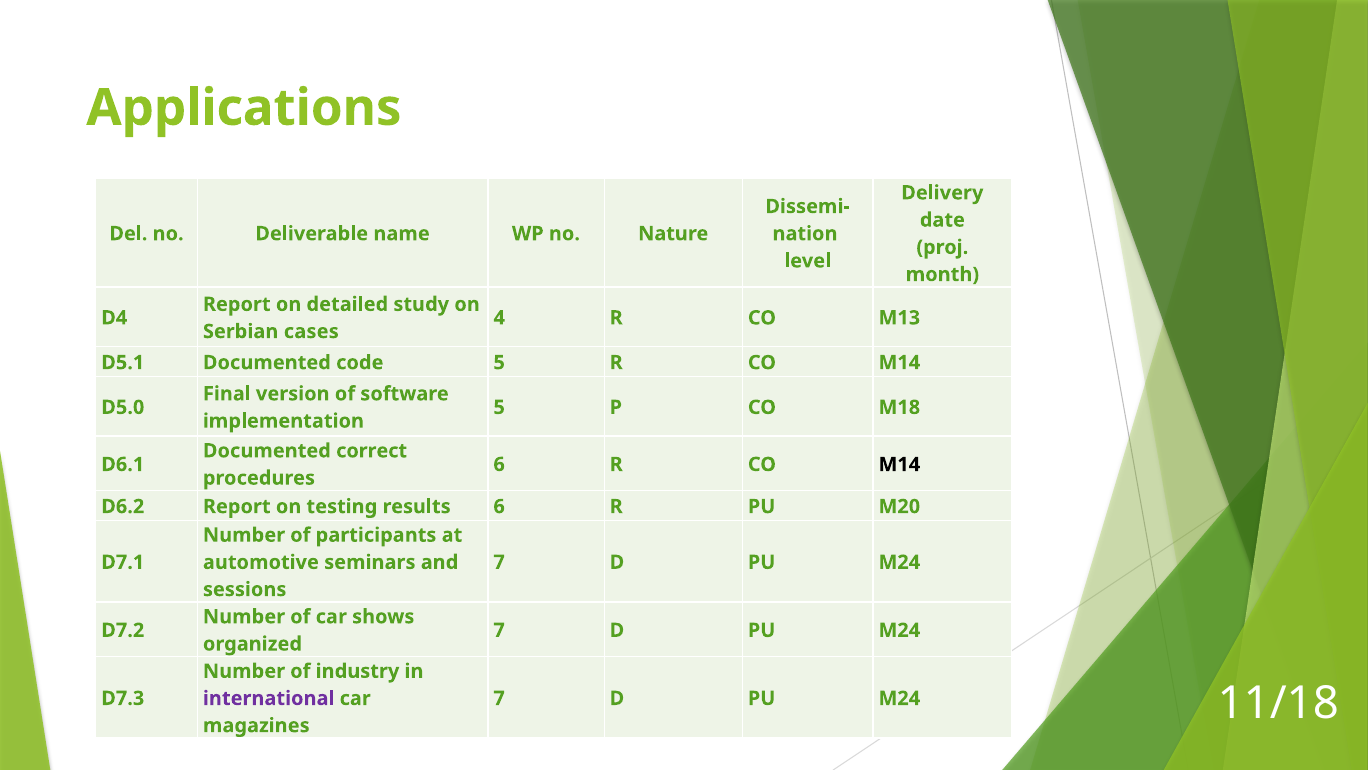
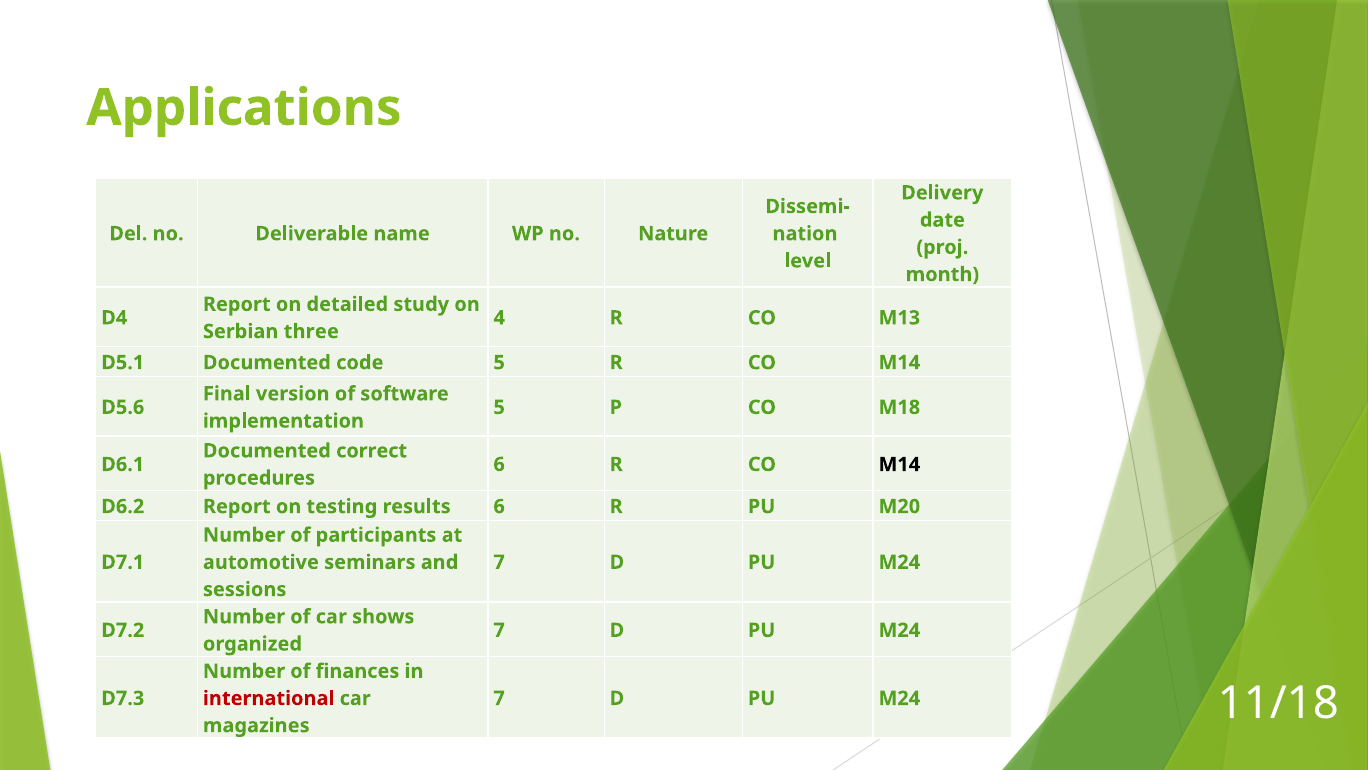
cases: cases -> three
D5.0: D5.0 -> D5.6
industry: industry -> finances
international colour: purple -> red
